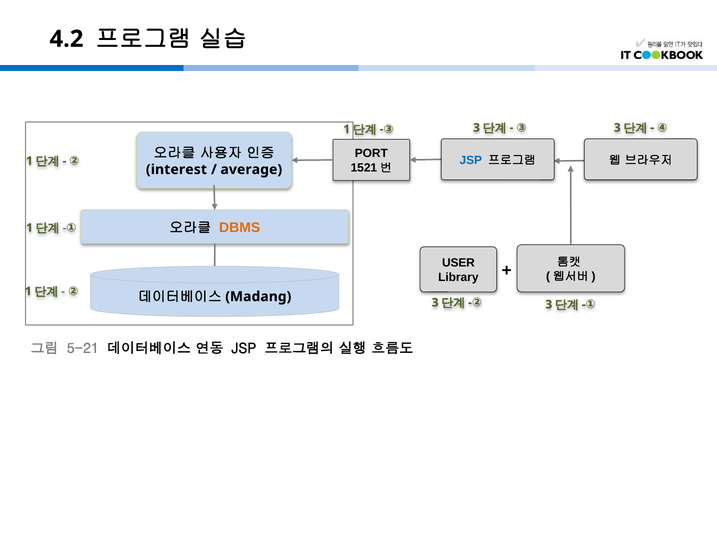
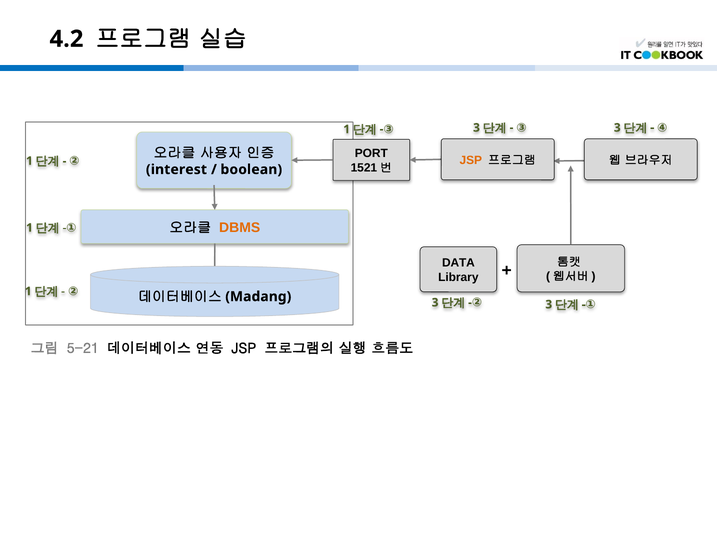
JSP at (471, 160) colour: blue -> orange
average: average -> boolean
USER: USER -> DATA
